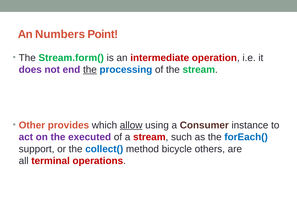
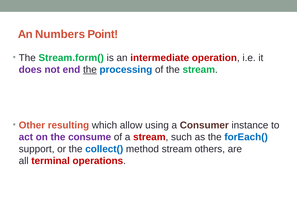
provides: provides -> resulting
allow underline: present -> none
executed: executed -> consume
method bicycle: bicycle -> stream
